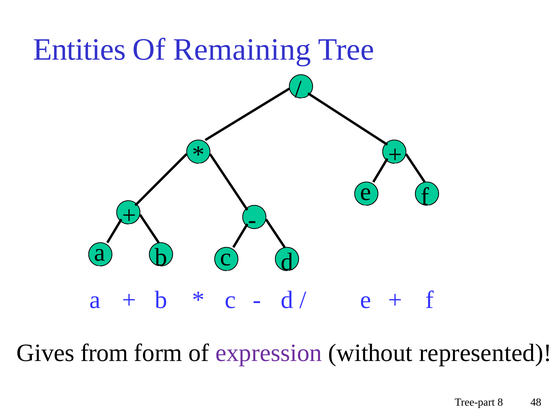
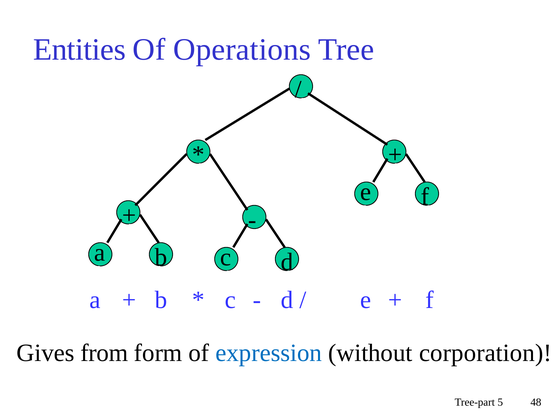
Remaining: Remaining -> Operations
expression colour: purple -> blue
represented: represented -> corporation
8: 8 -> 5
